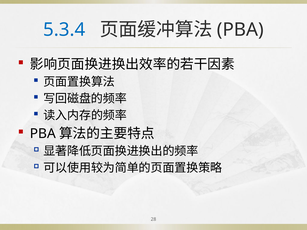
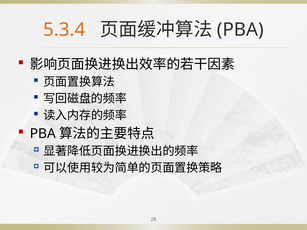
5.3.4 colour: blue -> orange
